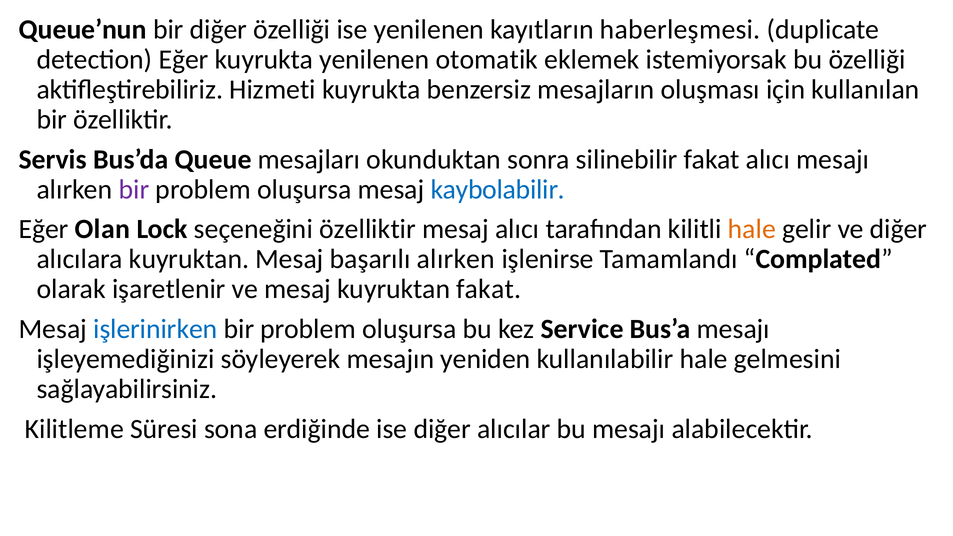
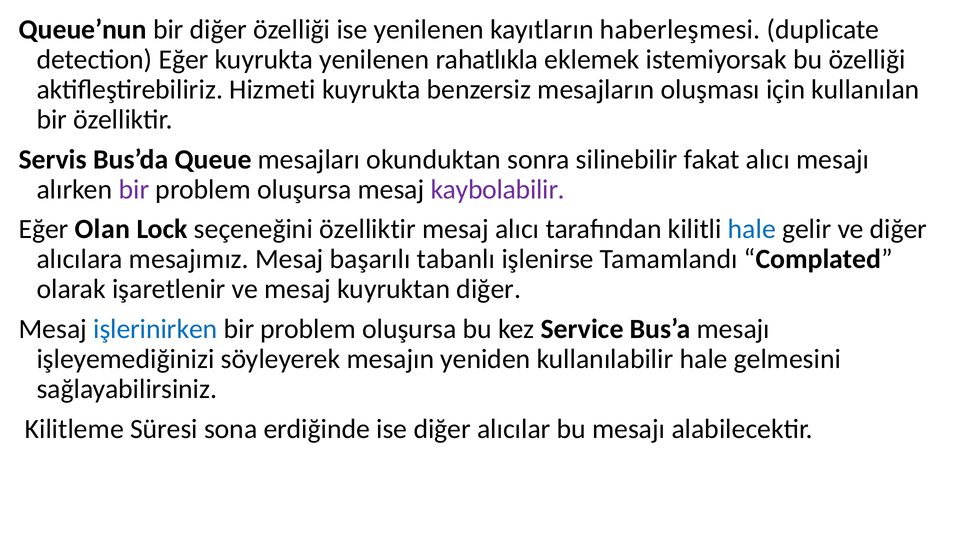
otomatik: otomatik -> rahatlıkla
kaybolabilir colour: blue -> purple
hale at (752, 229) colour: orange -> blue
alıcılara kuyruktan: kuyruktan -> mesajımız
başarılı alırken: alırken -> tabanlı
kuyruktan fakat: fakat -> diğer
